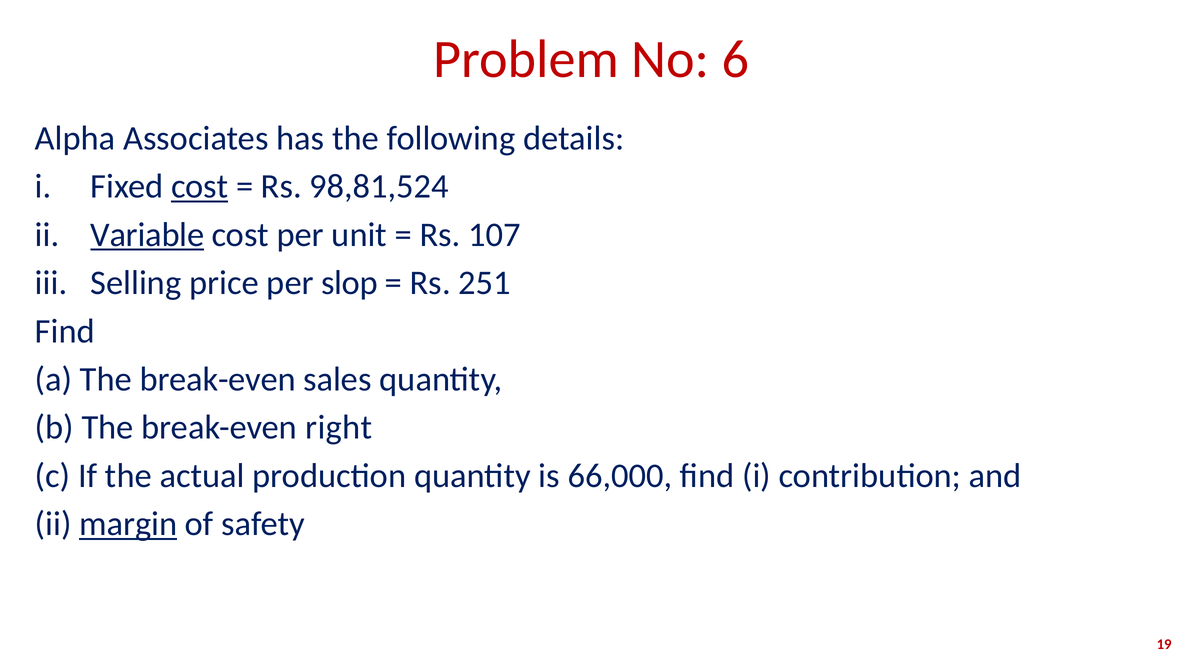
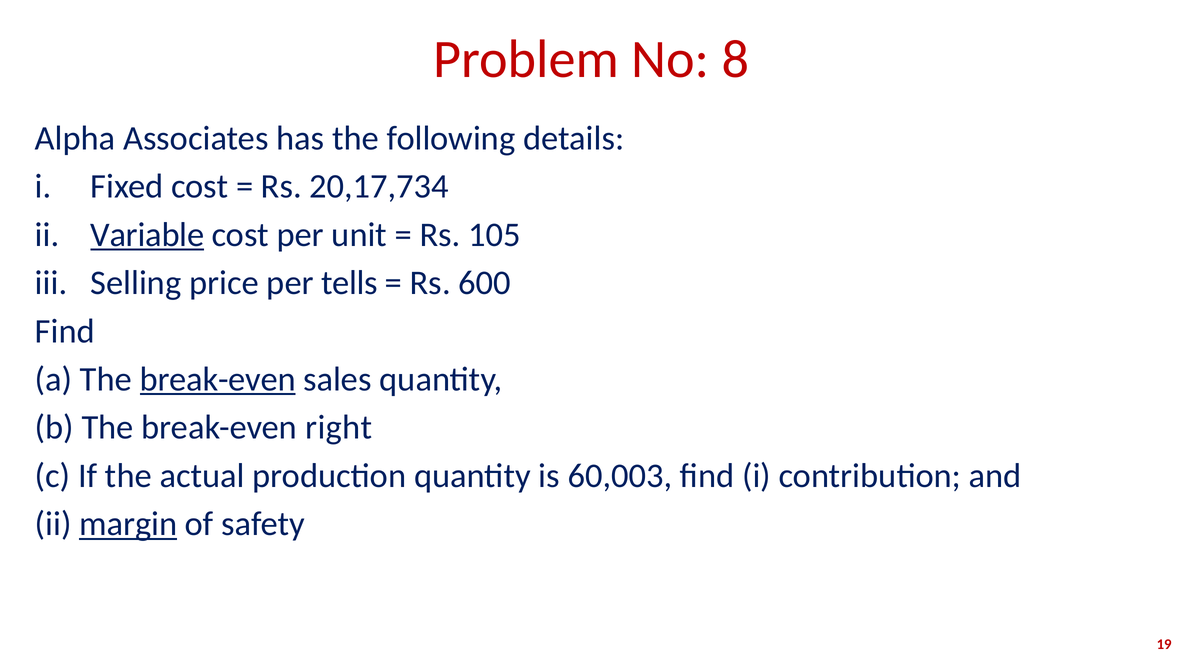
6: 6 -> 8
cost at (200, 187) underline: present -> none
98,81,524: 98,81,524 -> 20,17,734
107: 107 -> 105
slop: slop -> tells
251: 251 -> 600
break-even at (218, 380) underline: none -> present
66,000: 66,000 -> 60,003
